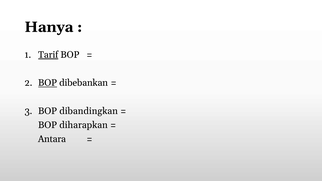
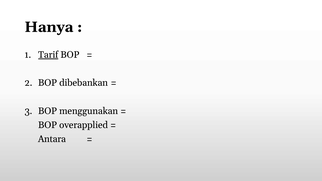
BOP at (48, 83) underline: present -> none
dibandingkan: dibandingkan -> menggunakan
diharapkan: diharapkan -> overapplied
